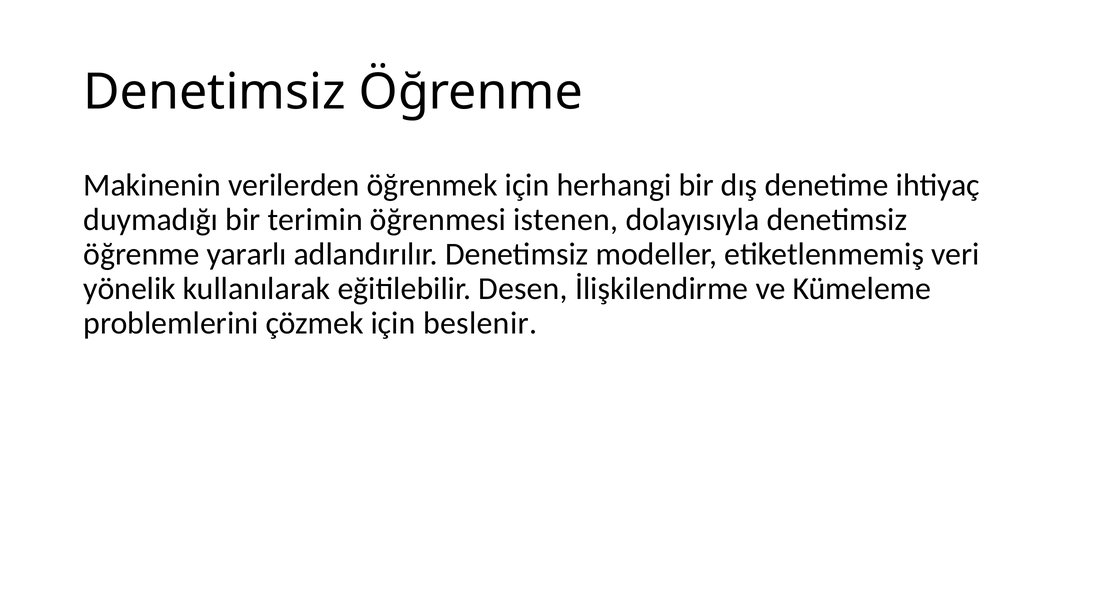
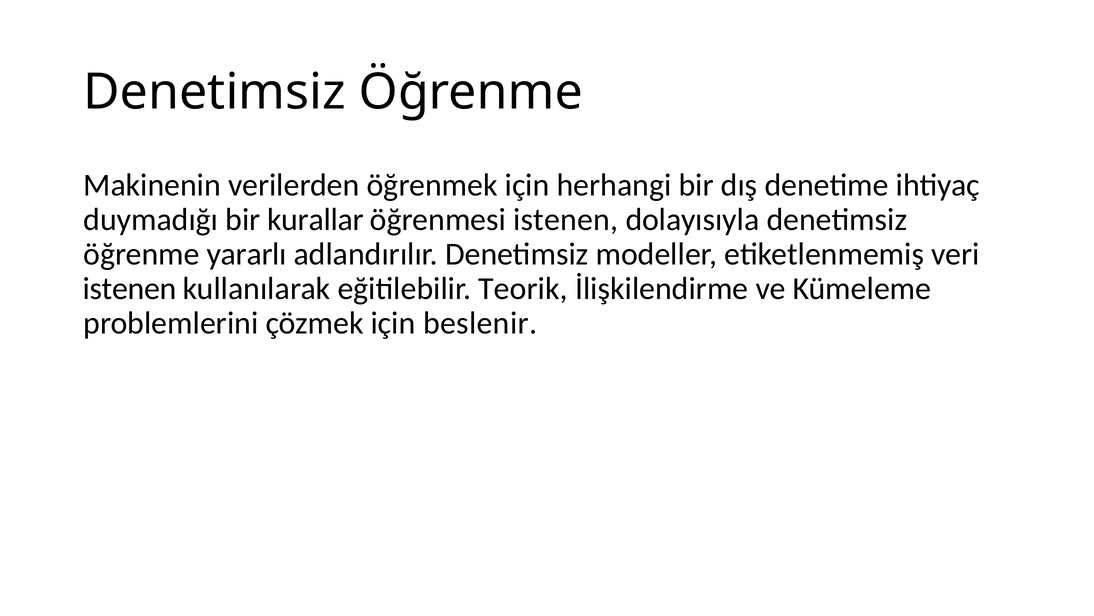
terimin: terimin -> kurallar
yönelik at (130, 288): yönelik -> istenen
Desen: Desen -> Teorik
